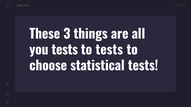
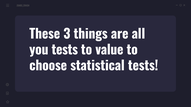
to tests: tests -> value
